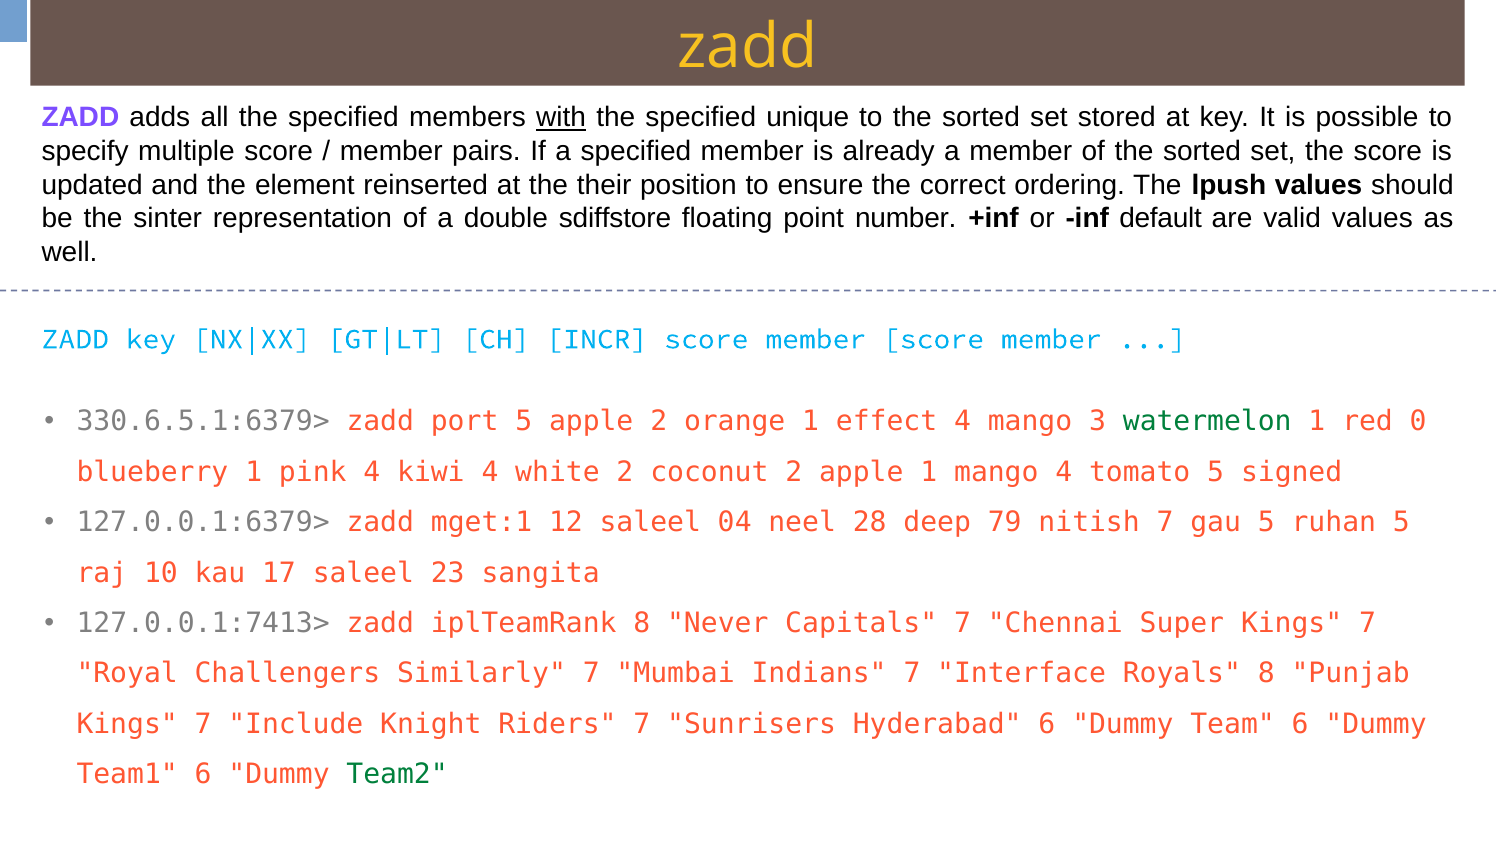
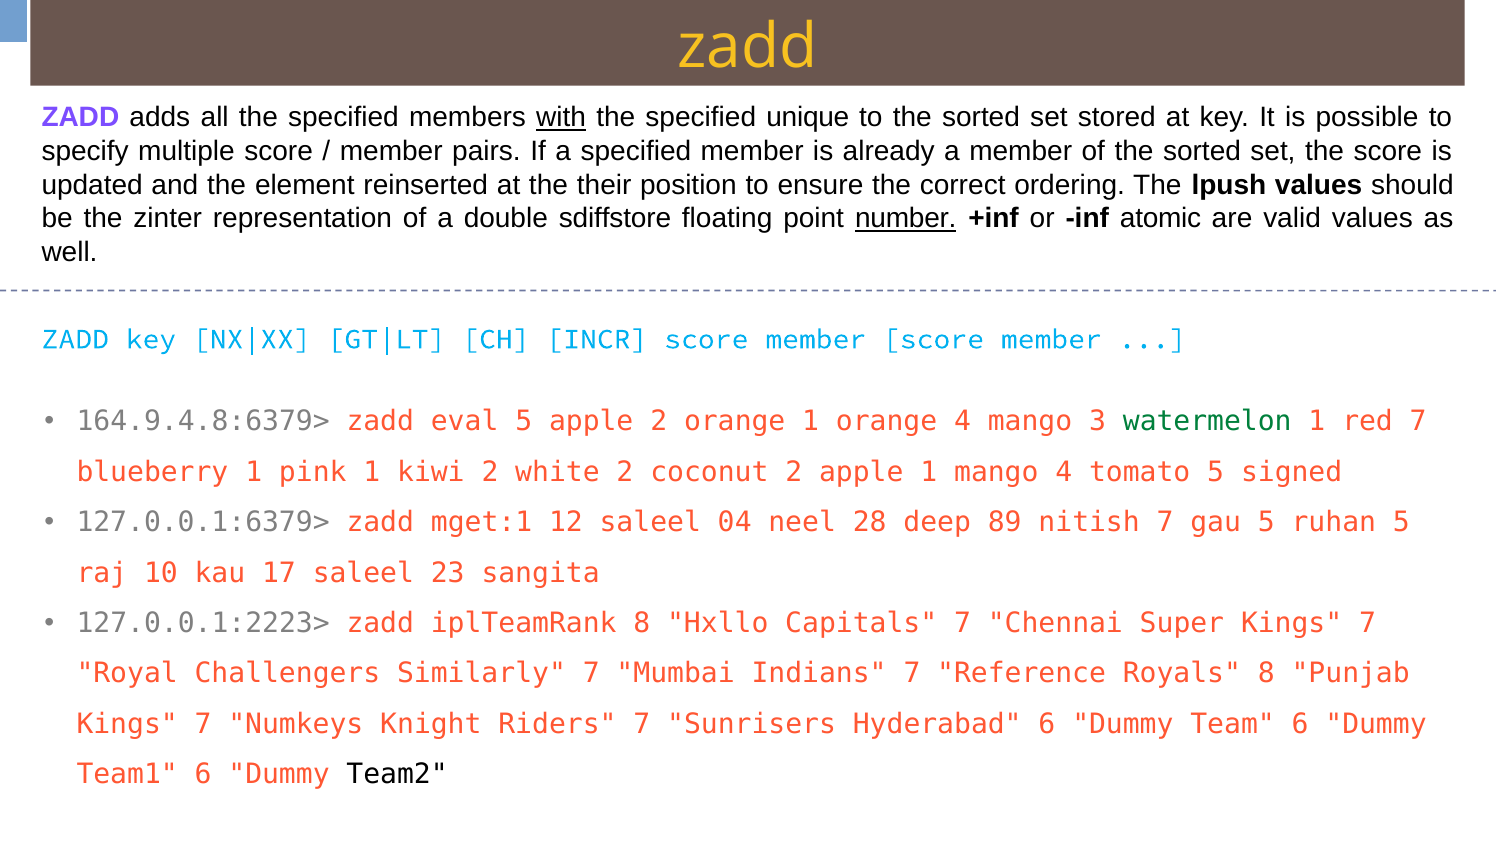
sinter: sinter -> zinter
number underline: none -> present
default: default -> atomic
330.6.5.1:6379>: 330.6.5.1:6379> -> 164.9.4.8:6379>
port: port -> eval
1 effect: effect -> orange
red 0: 0 -> 7
pink 4: 4 -> 1
kiwi 4: 4 -> 2
79: 79 -> 89
127.0.0.1:7413>: 127.0.0.1:7413> -> 127.0.0.1:2223>
Never: Never -> Hxllo
Interface: Interface -> Reference
Include: Include -> Numkeys
Team2 colour: green -> black
